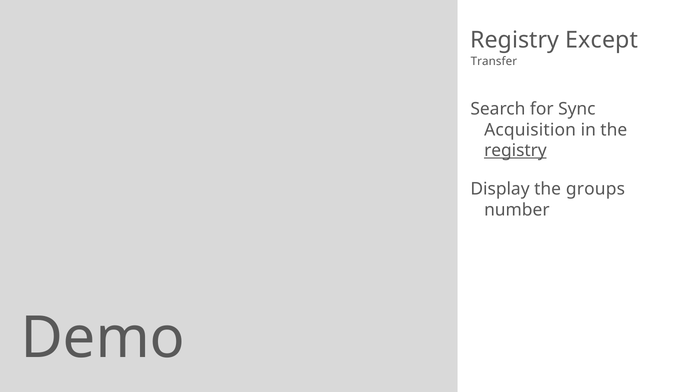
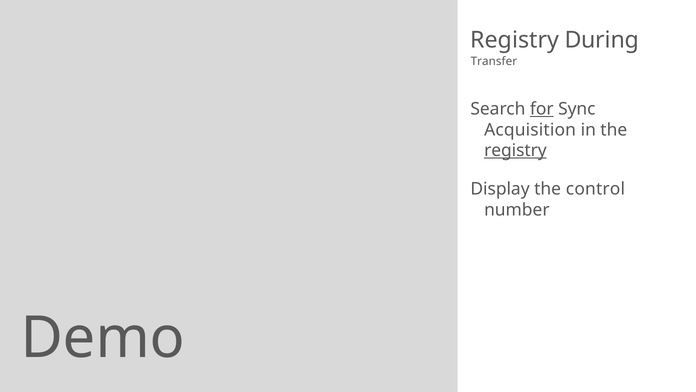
Except: Except -> During
for underline: none -> present
groups: groups -> control
